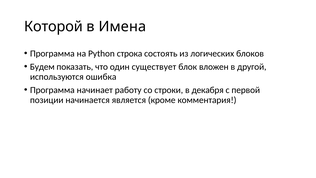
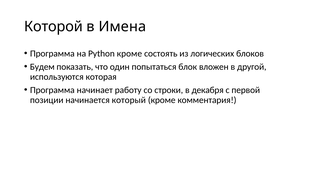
Python строка: строка -> кроме
существует: существует -> попытаться
ошибка: ошибка -> которая
является: является -> который
